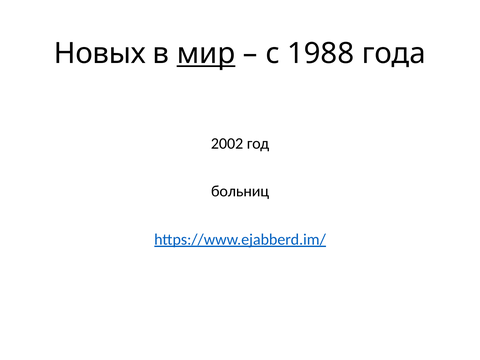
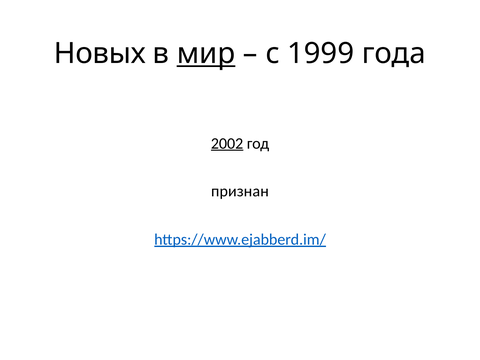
1988: 1988 -> 1999
2002 underline: none -> present
больниц: больниц -> признан
